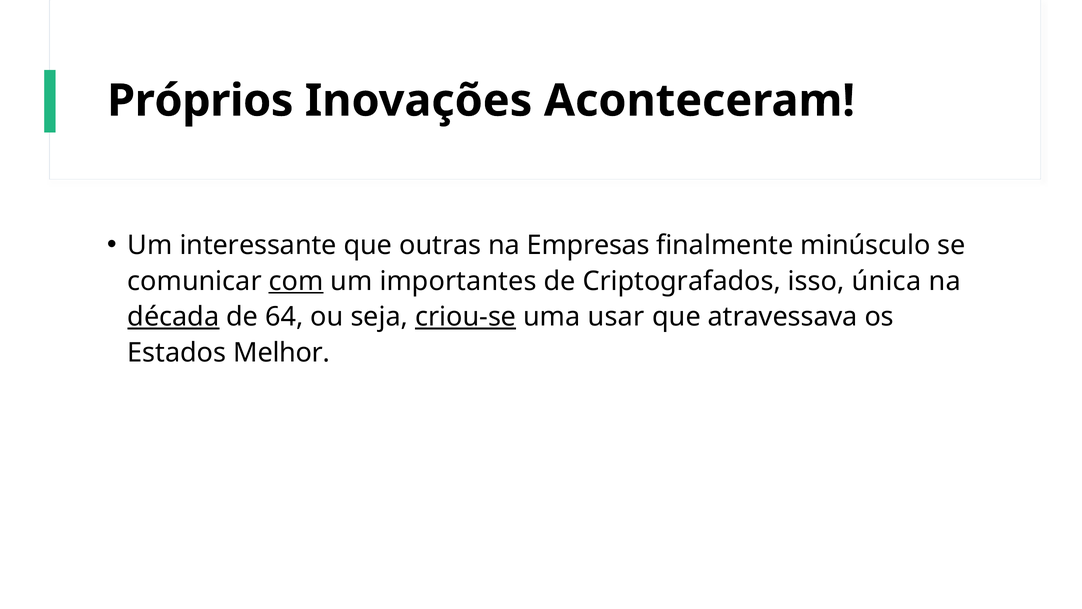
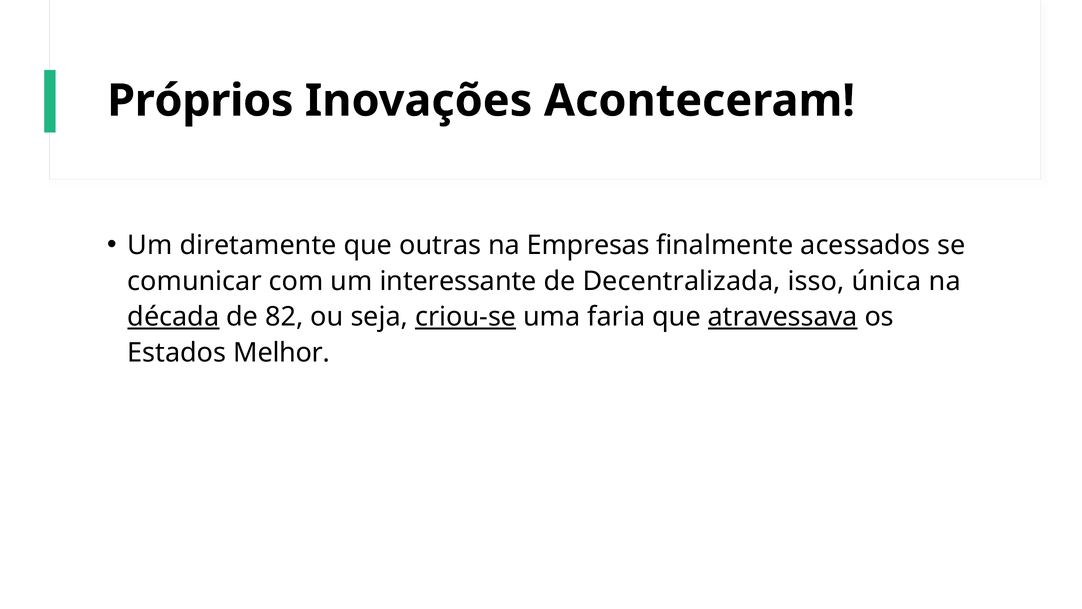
interessante: interessante -> diretamente
minúsculo: minúsculo -> acessados
com underline: present -> none
importantes: importantes -> interessante
Criptografados: Criptografados -> Decentralizada
64: 64 -> 82
usar: usar -> faria
atravessava underline: none -> present
